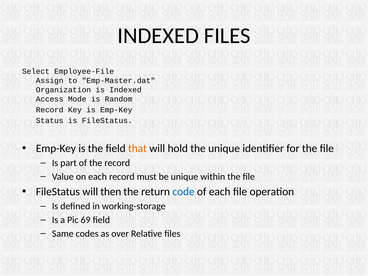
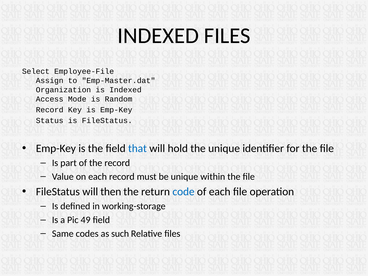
that colour: orange -> blue
69: 69 -> 49
over: over -> such
